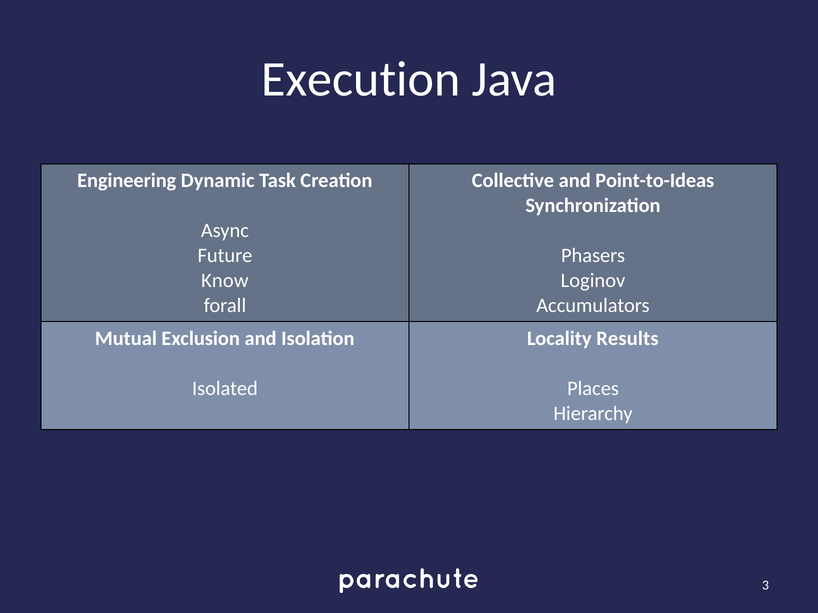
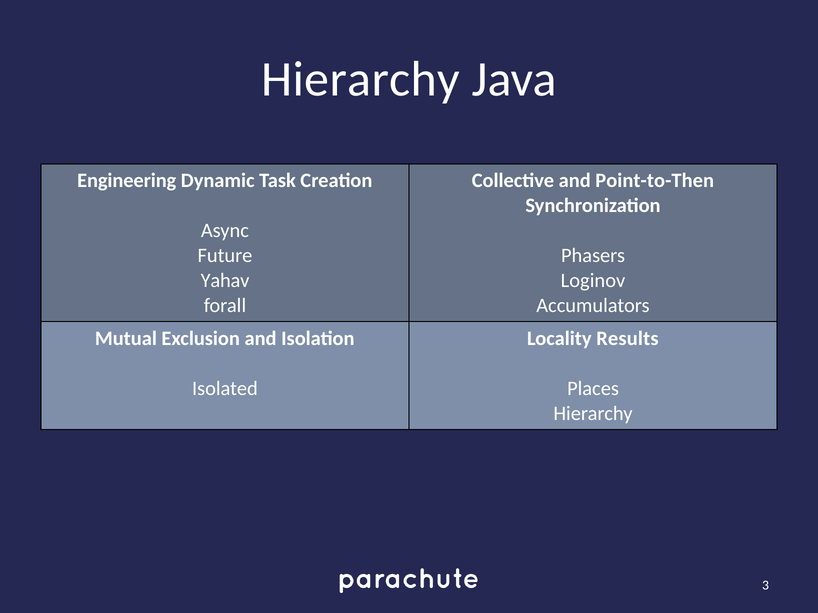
Execution at (361, 79): Execution -> Hierarchy
Point-to-Ideas: Point-to-Ideas -> Point-to-Then
Know: Know -> Yahav
